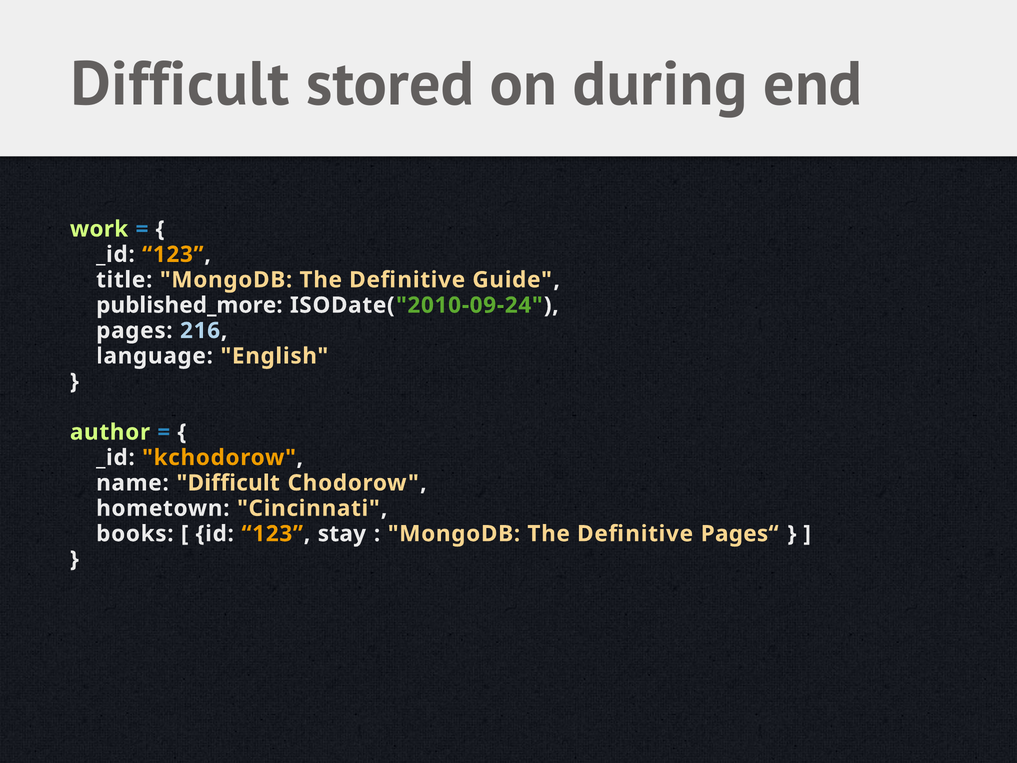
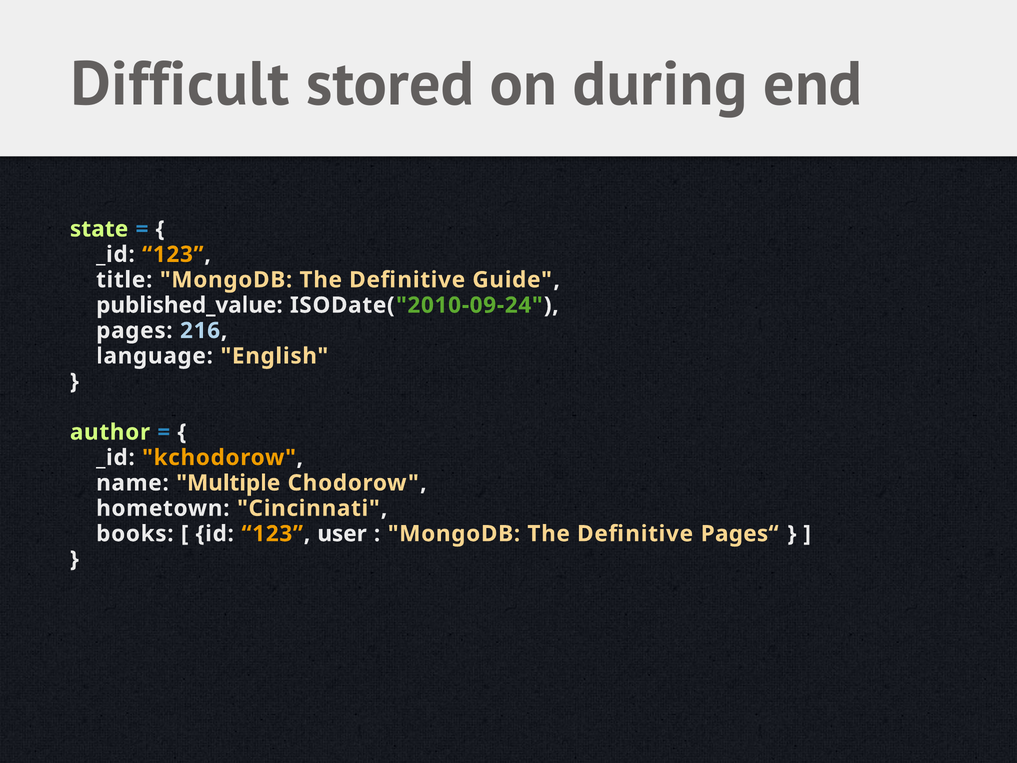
work: work -> state
published_more: published_more -> published_value
name Difficult: Difficult -> Multiple
stay: stay -> user
